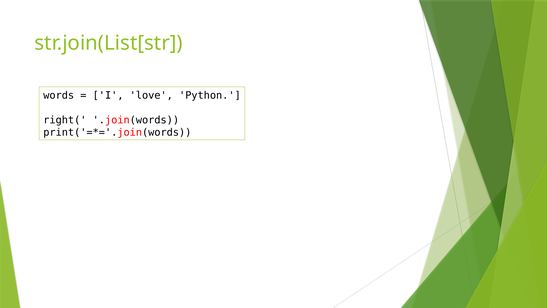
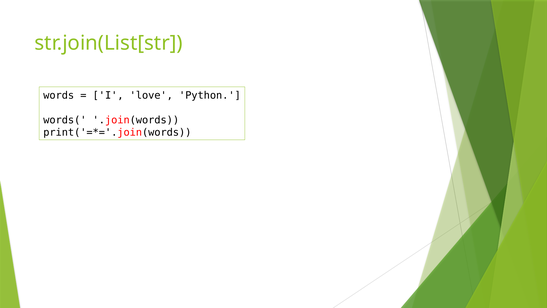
right(: right( -> words(
